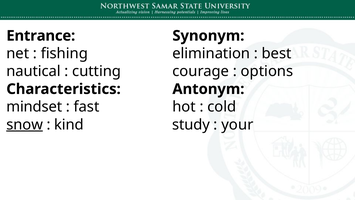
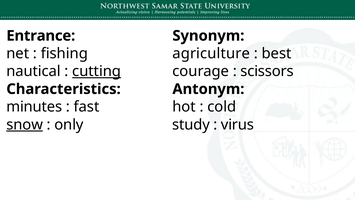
elimination: elimination -> agriculture
cutting underline: none -> present
options: options -> scissors
mindset: mindset -> minutes
kind: kind -> only
your: your -> virus
